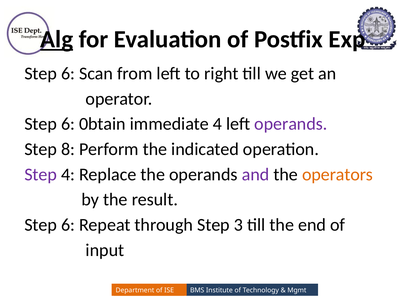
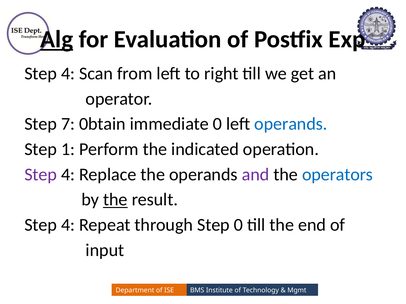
6 at (68, 74): 6 -> 4
6 at (68, 124): 6 -> 7
immediate 4: 4 -> 0
operands at (291, 124) colour: purple -> blue
8: 8 -> 1
operators colour: orange -> blue
the at (115, 200) underline: none -> present
6 at (68, 225): 6 -> 4
Step 3: 3 -> 0
